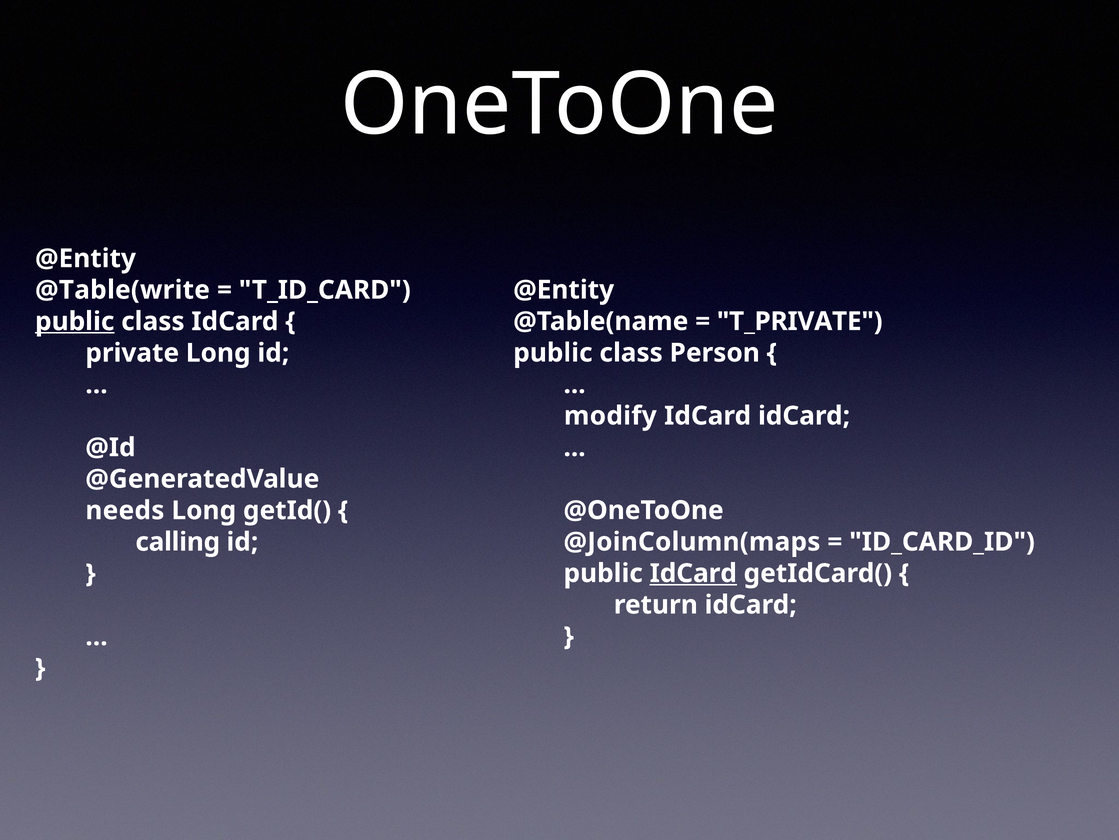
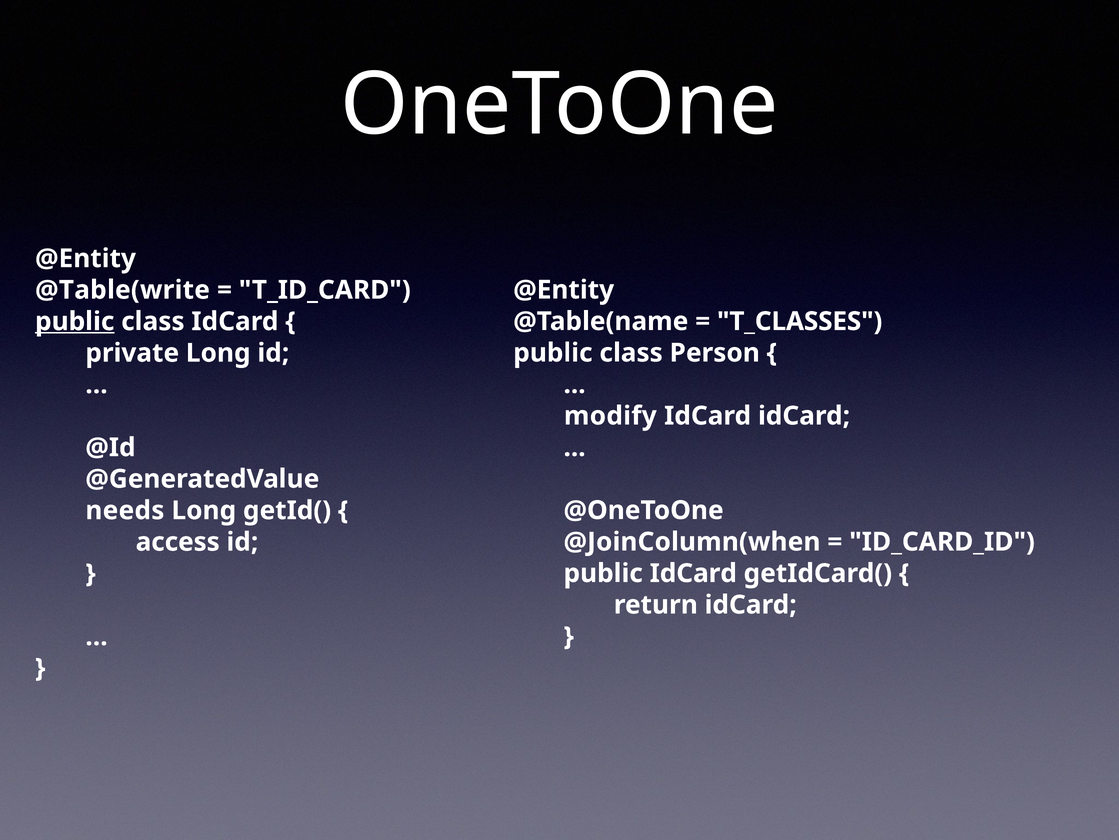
T_PRIVATE: T_PRIVATE -> T_CLASSES
@JoinColumn(maps: @JoinColumn(maps -> @JoinColumn(when
calling: calling -> access
IdCard at (693, 573) underline: present -> none
